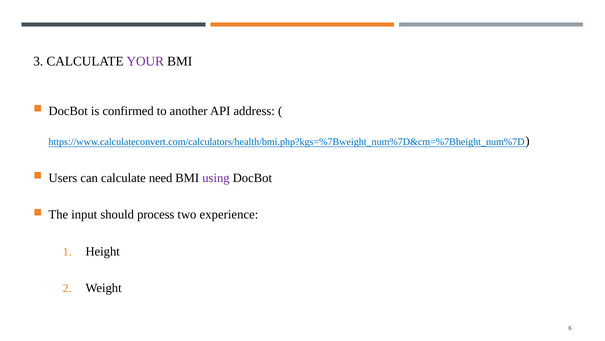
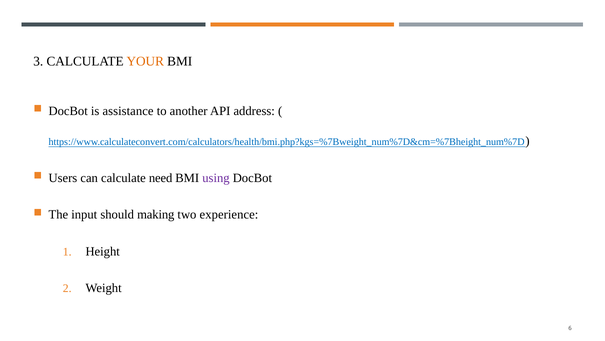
YOUR colour: purple -> orange
confirmed: confirmed -> assistance
process: process -> making
